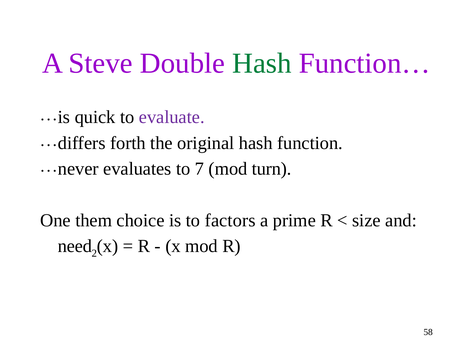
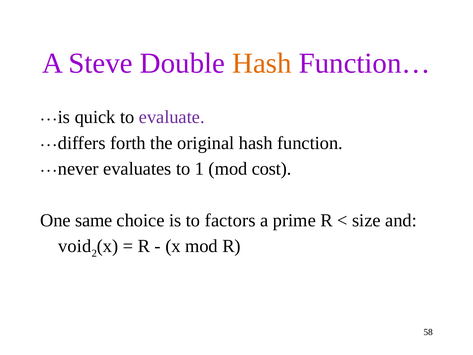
Hash at (262, 63) colour: green -> orange
7: 7 -> 1
turn: turn -> cost
them: them -> same
need: need -> void
